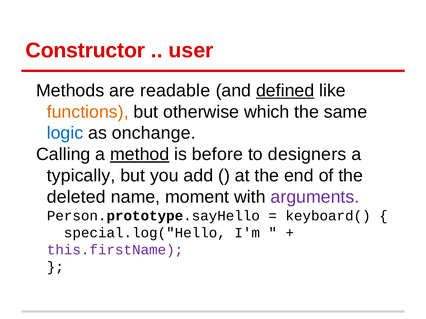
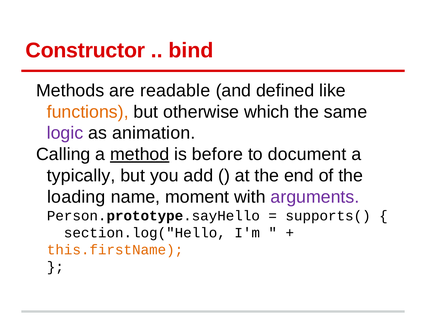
user: user -> bind
defined underline: present -> none
logic colour: blue -> purple
onchange: onchange -> animation
designers: designers -> document
deleted: deleted -> loading
keyboard(: keyboard( -> supports(
special.log("Hello: special.log("Hello -> section.log("Hello
this.firstName colour: purple -> orange
